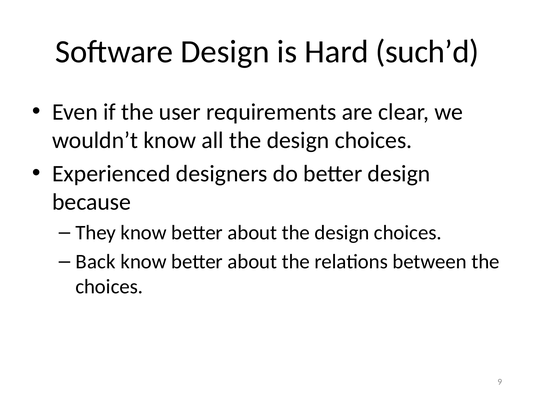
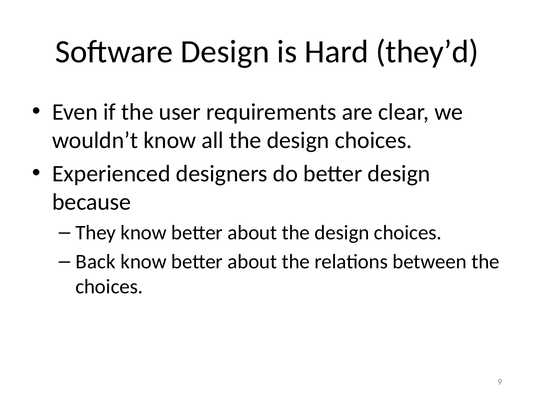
such’d: such’d -> they’d
